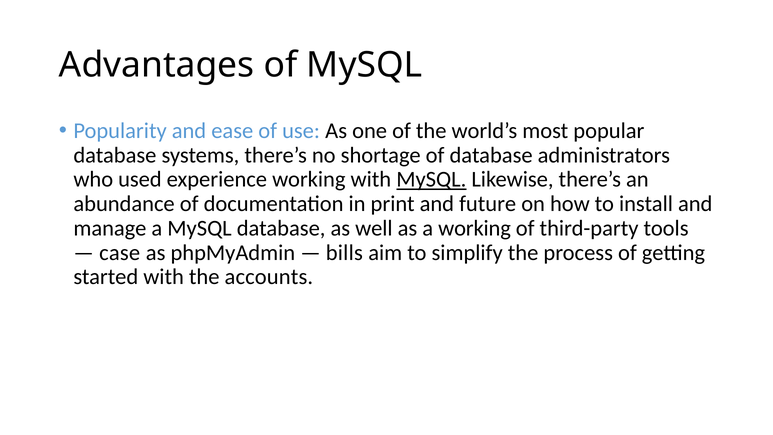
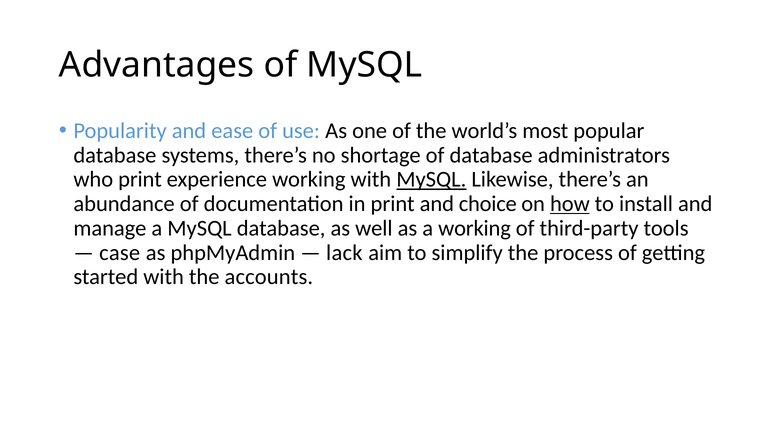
who used: used -> print
future: future -> choice
how underline: none -> present
bills: bills -> lack
